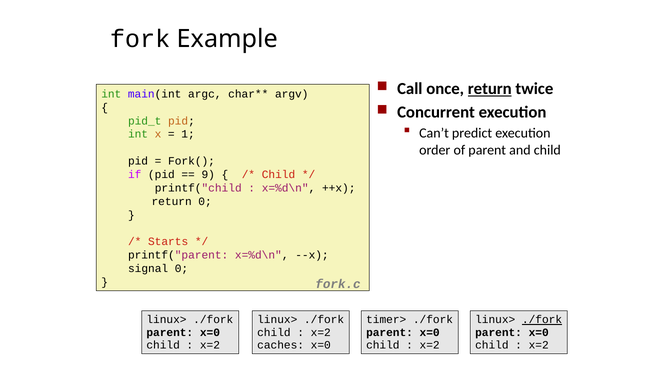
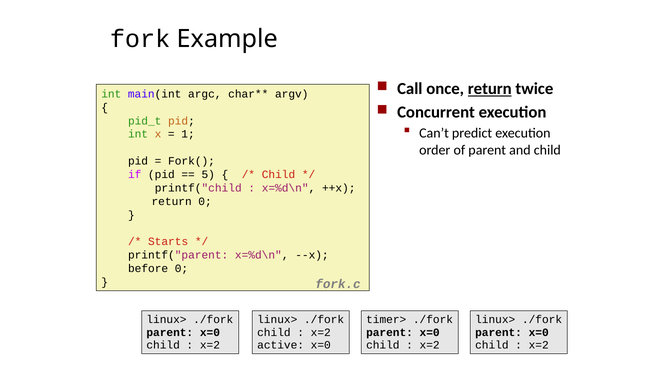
9: 9 -> 5
signal: signal -> before
./fork at (542, 319) underline: present -> none
caches: caches -> active
